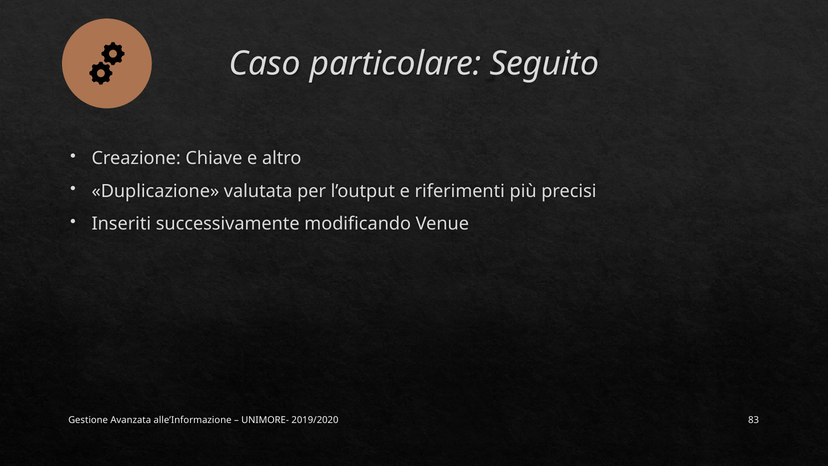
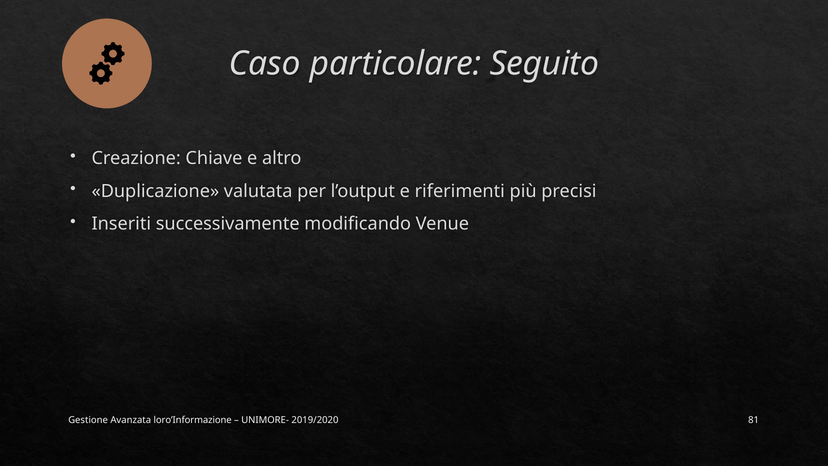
alle’Informazione: alle’Informazione -> loro’Informazione
83: 83 -> 81
